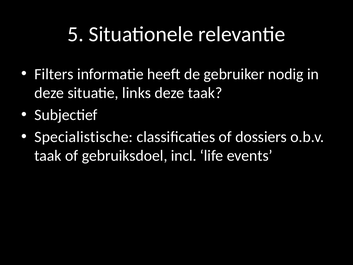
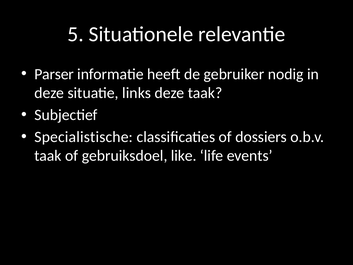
Filters: Filters -> Parser
incl: incl -> like
